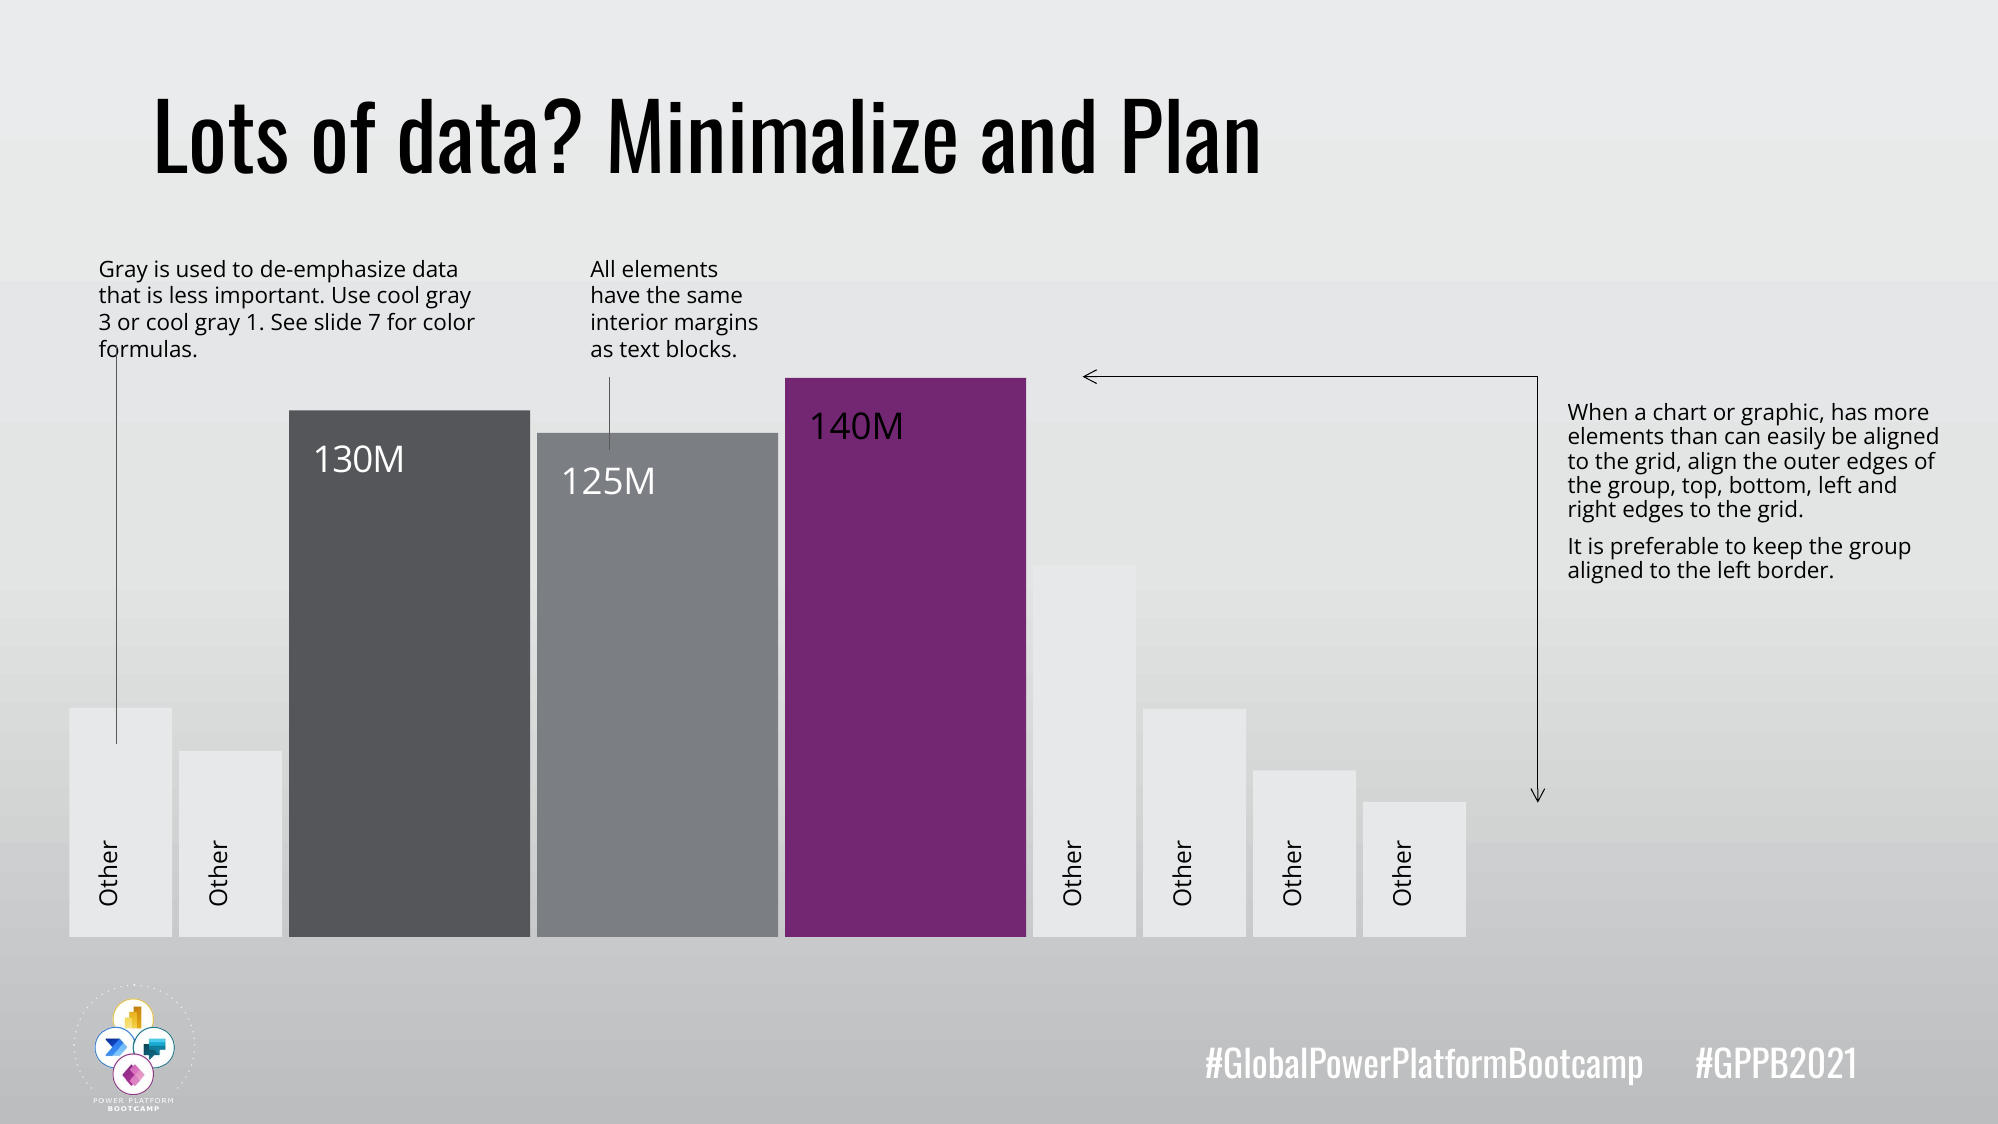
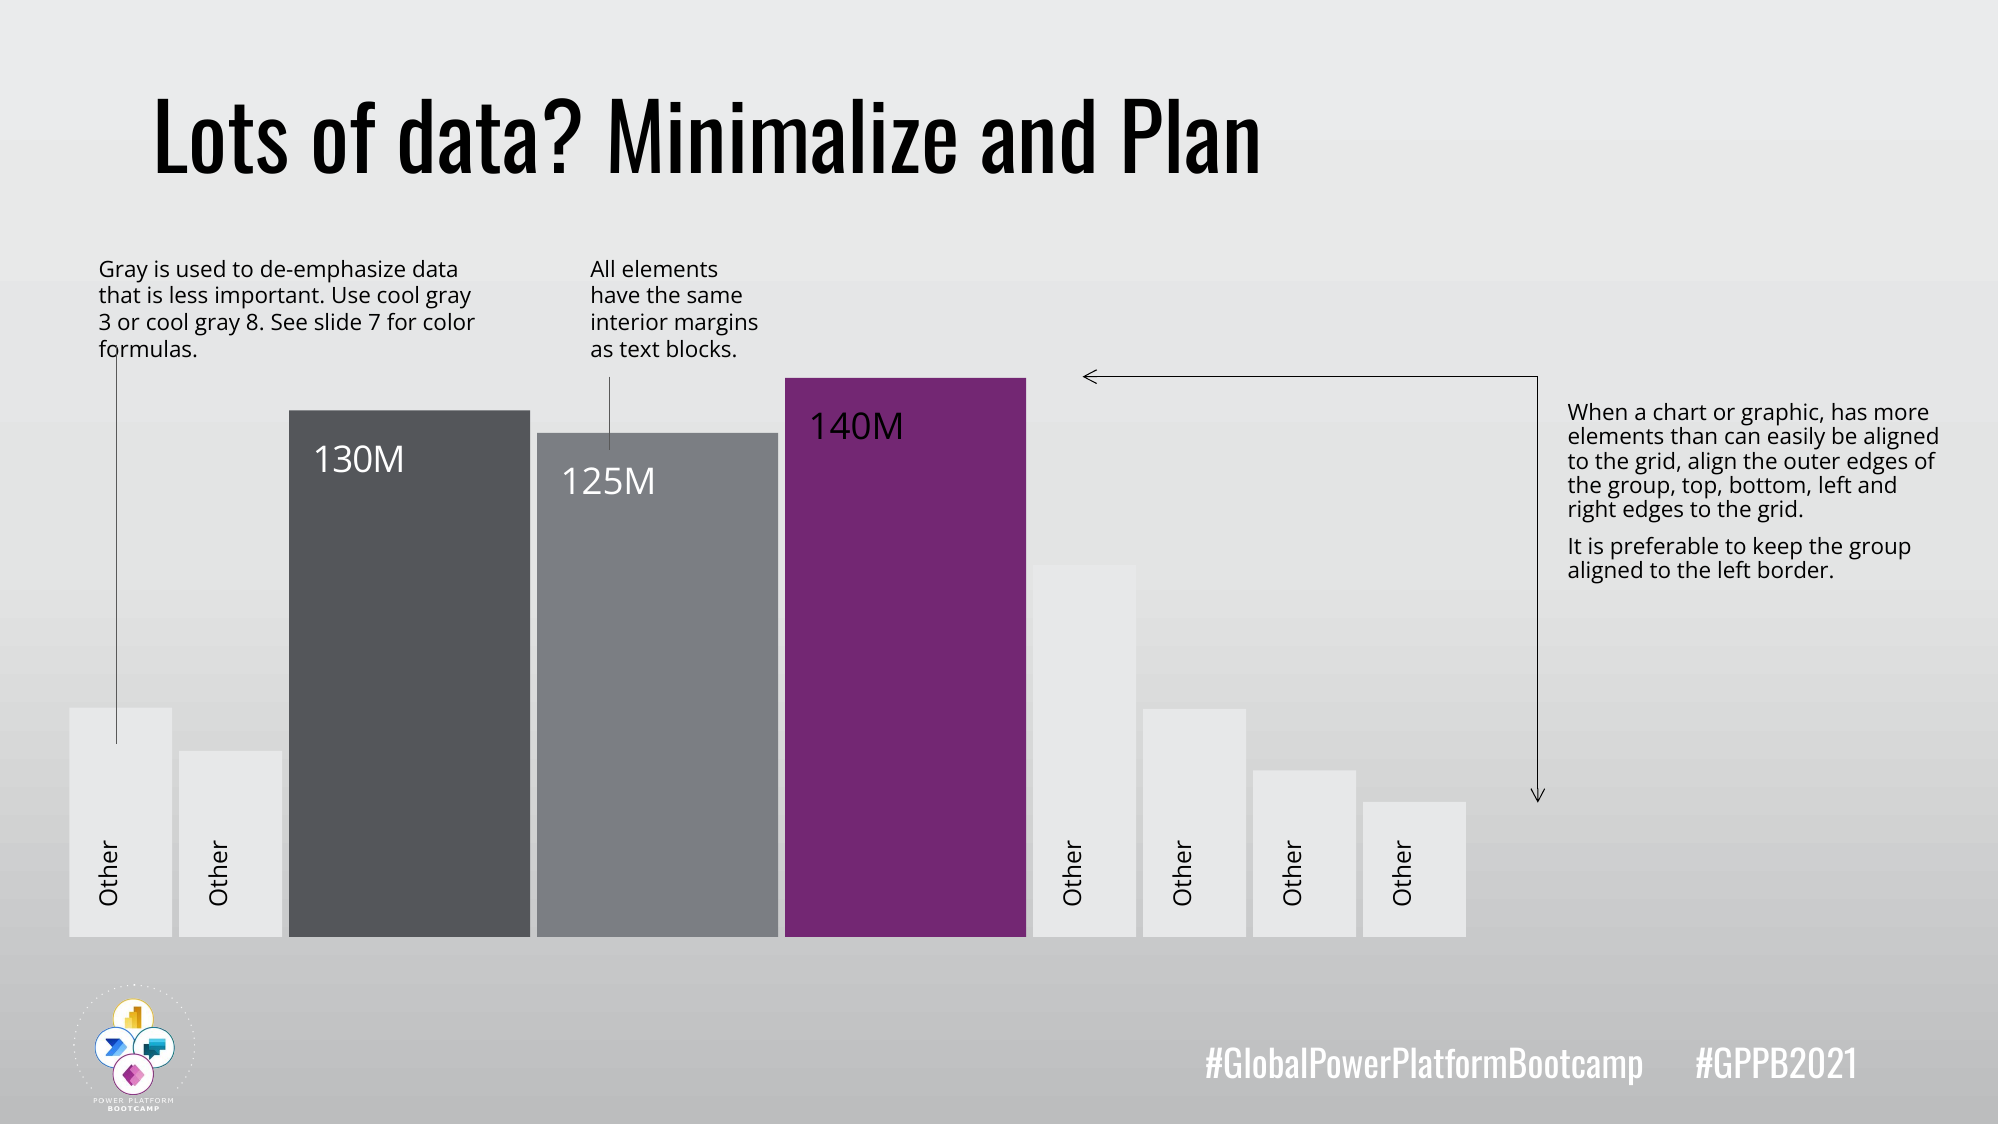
1: 1 -> 8
